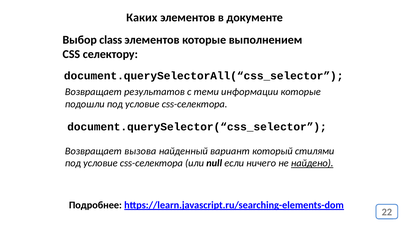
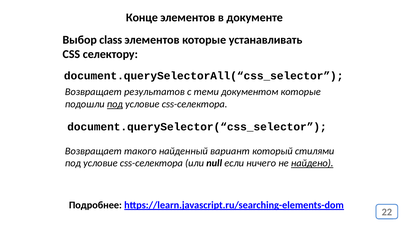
Каких: Каких -> Конце
выполнением: выполнением -> устанавливать
информации: информации -> документом
под at (115, 104) underline: none -> present
вызова: вызова -> такого
